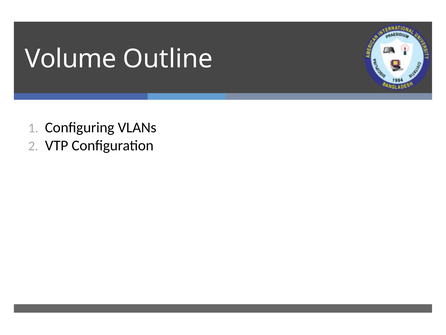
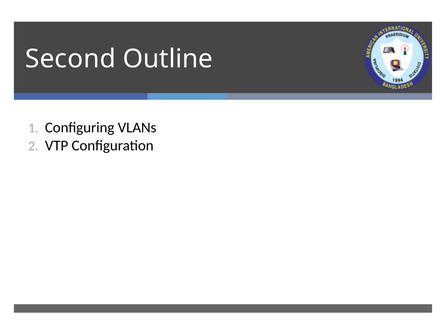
Volume: Volume -> Second
